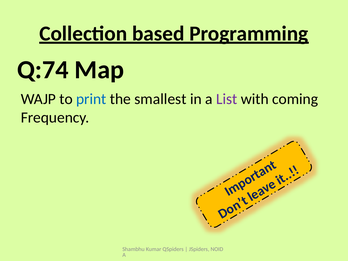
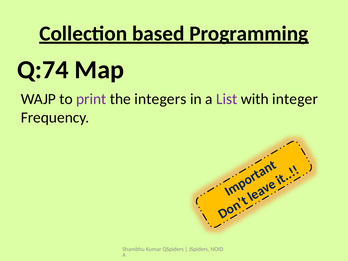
print colour: blue -> purple
smallest: smallest -> integers
coming: coming -> integer
